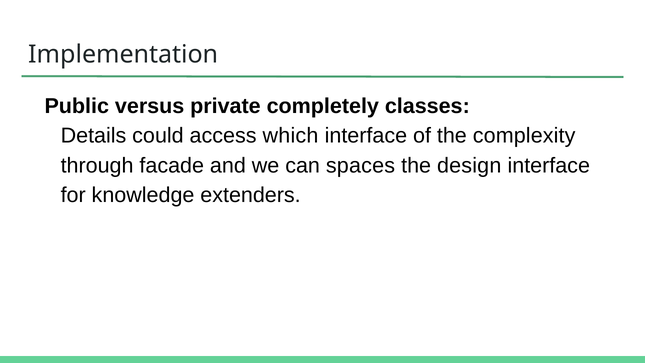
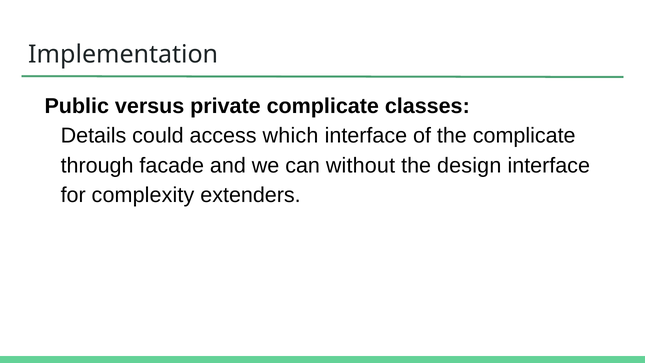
private completely: completely -> complicate
the complexity: complexity -> complicate
spaces: spaces -> without
knowledge: knowledge -> complexity
